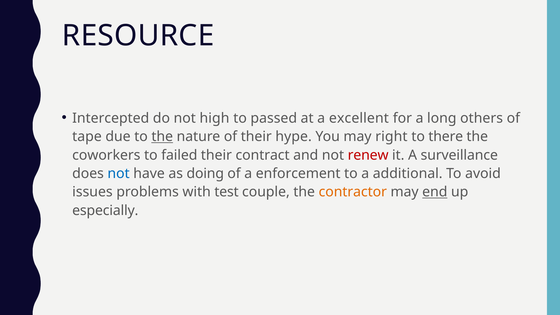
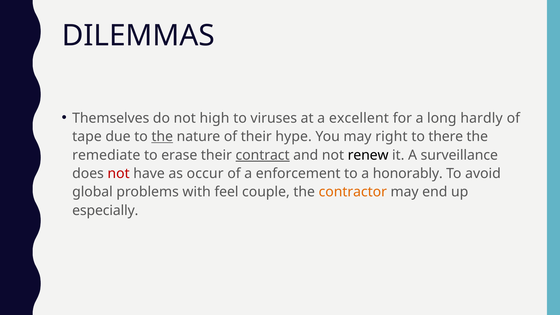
RESOURCE: RESOURCE -> DILEMMAS
Intercepted: Intercepted -> Themselves
passed: passed -> viruses
others: others -> hardly
coworkers: coworkers -> remediate
failed: failed -> erase
contract underline: none -> present
renew colour: red -> black
not at (119, 174) colour: blue -> red
doing: doing -> occur
additional: additional -> honorably
issues: issues -> global
test: test -> feel
end underline: present -> none
